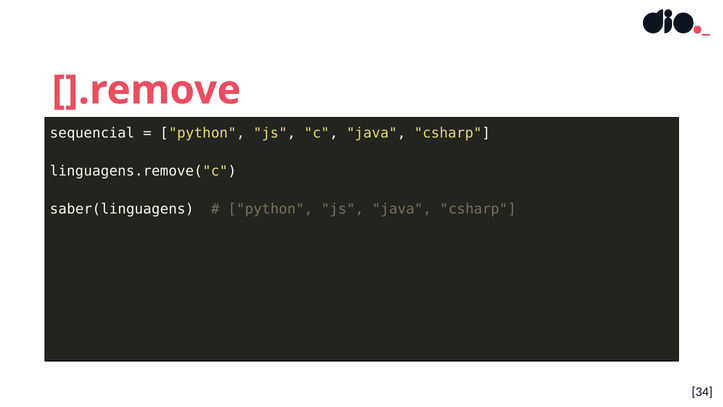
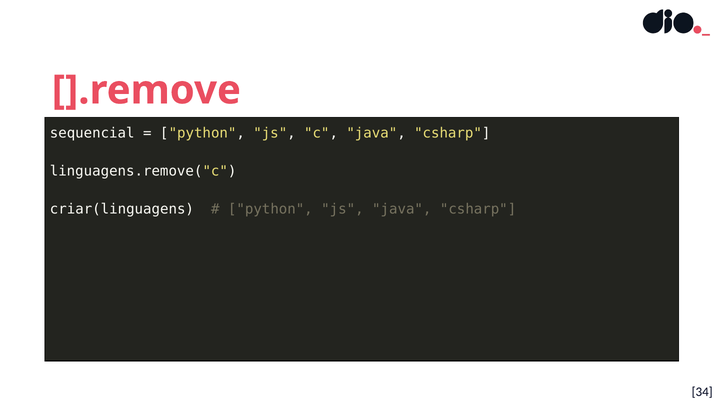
saber(linguagens: saber(linguagens -> criar(linguagens
